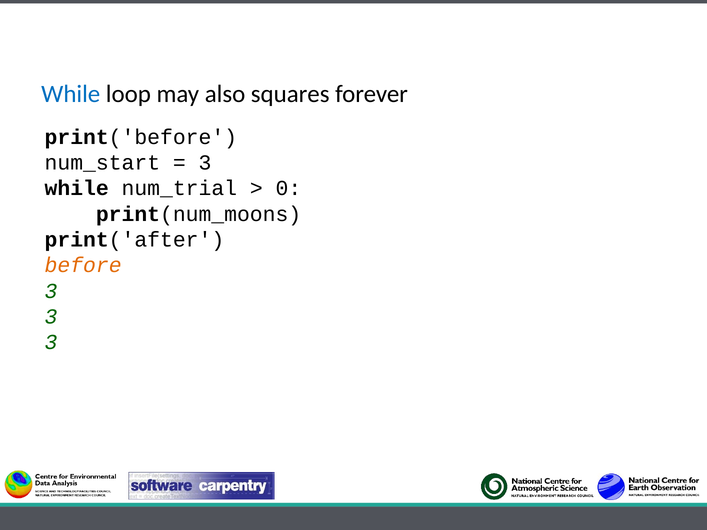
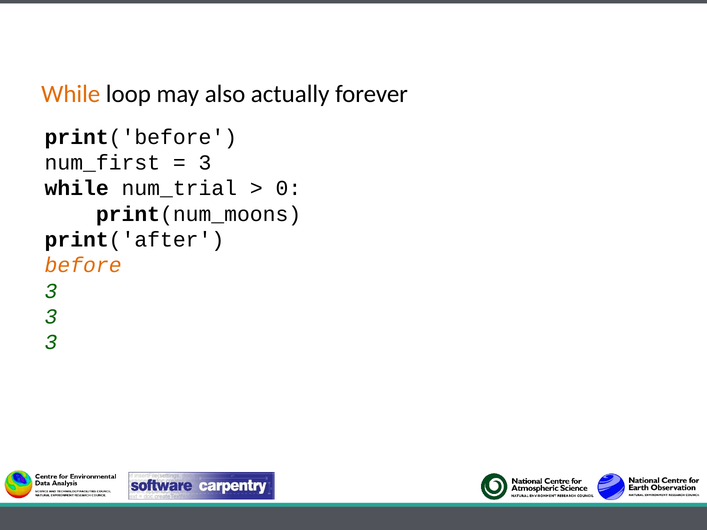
While at (71, 94) colour: blue -> orange
squares: squares -> actually
num_start: num_start -> num_first
